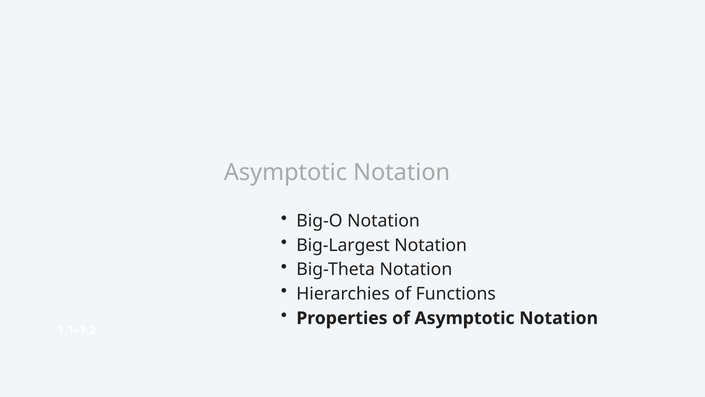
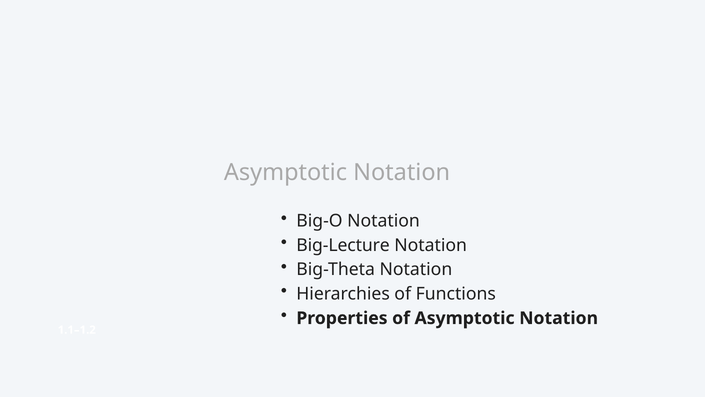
Big-Largest: Big-Largest -> Big-Lecture
